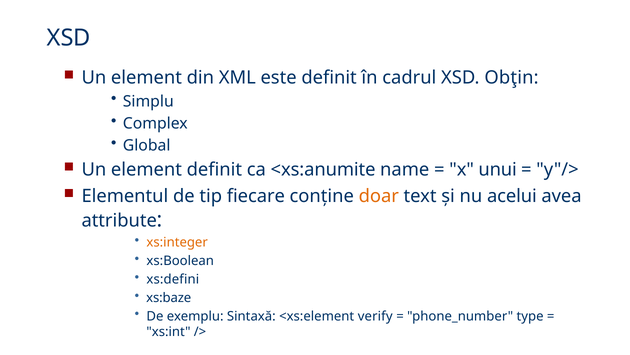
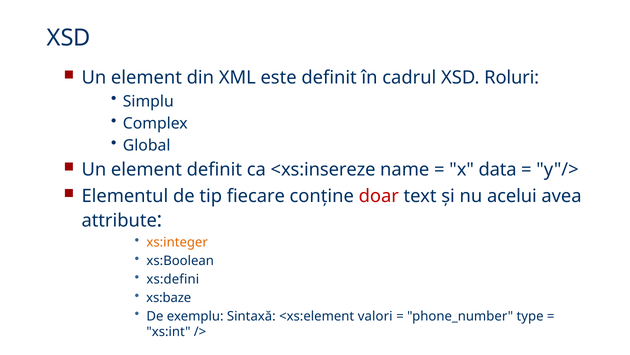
Obţin: Obţin -> Roluri
<xs:anumite: <xs:anumite -> <xs:insereze
unui: unui -> data
doar colour: orange -> red
verify: verify -> valori
